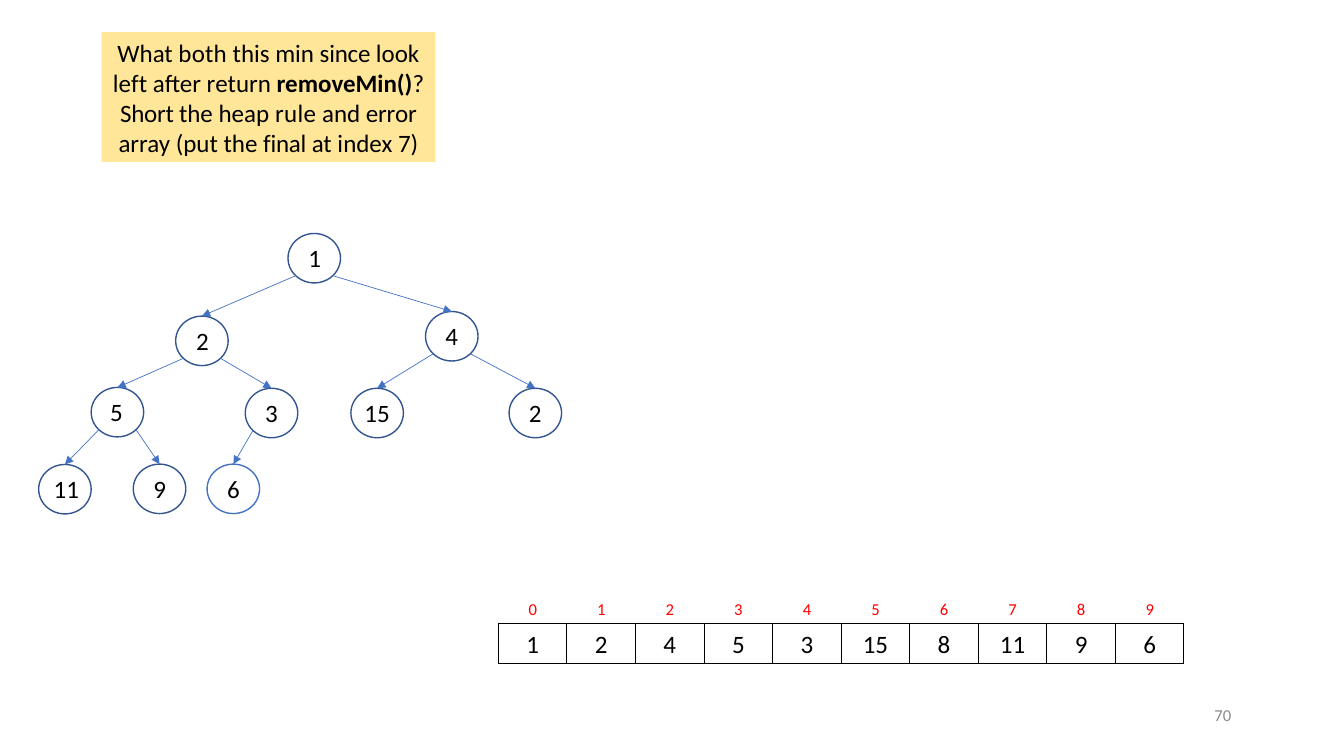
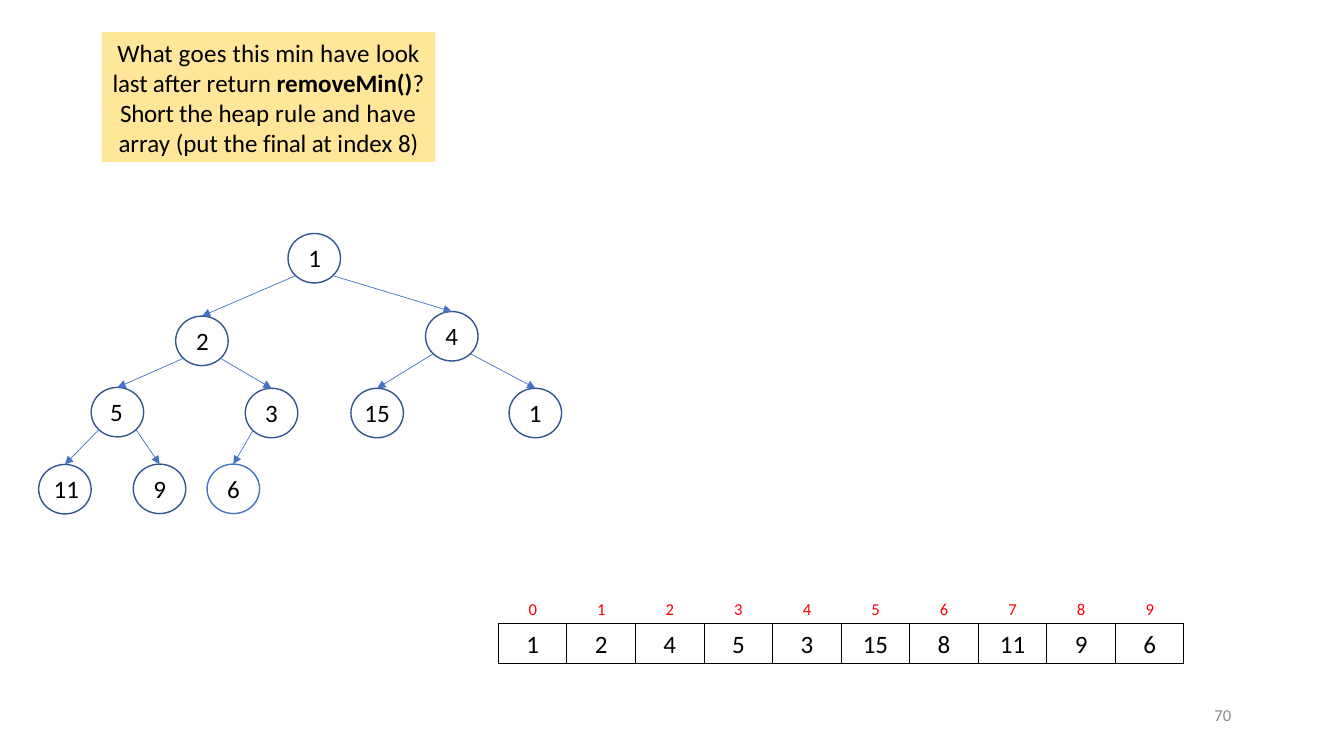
both: both -> goes
min since: since -> have
left: left -> last
and error: error -> have
index 7: 7 -> 8
5 2: 2 -> 1
